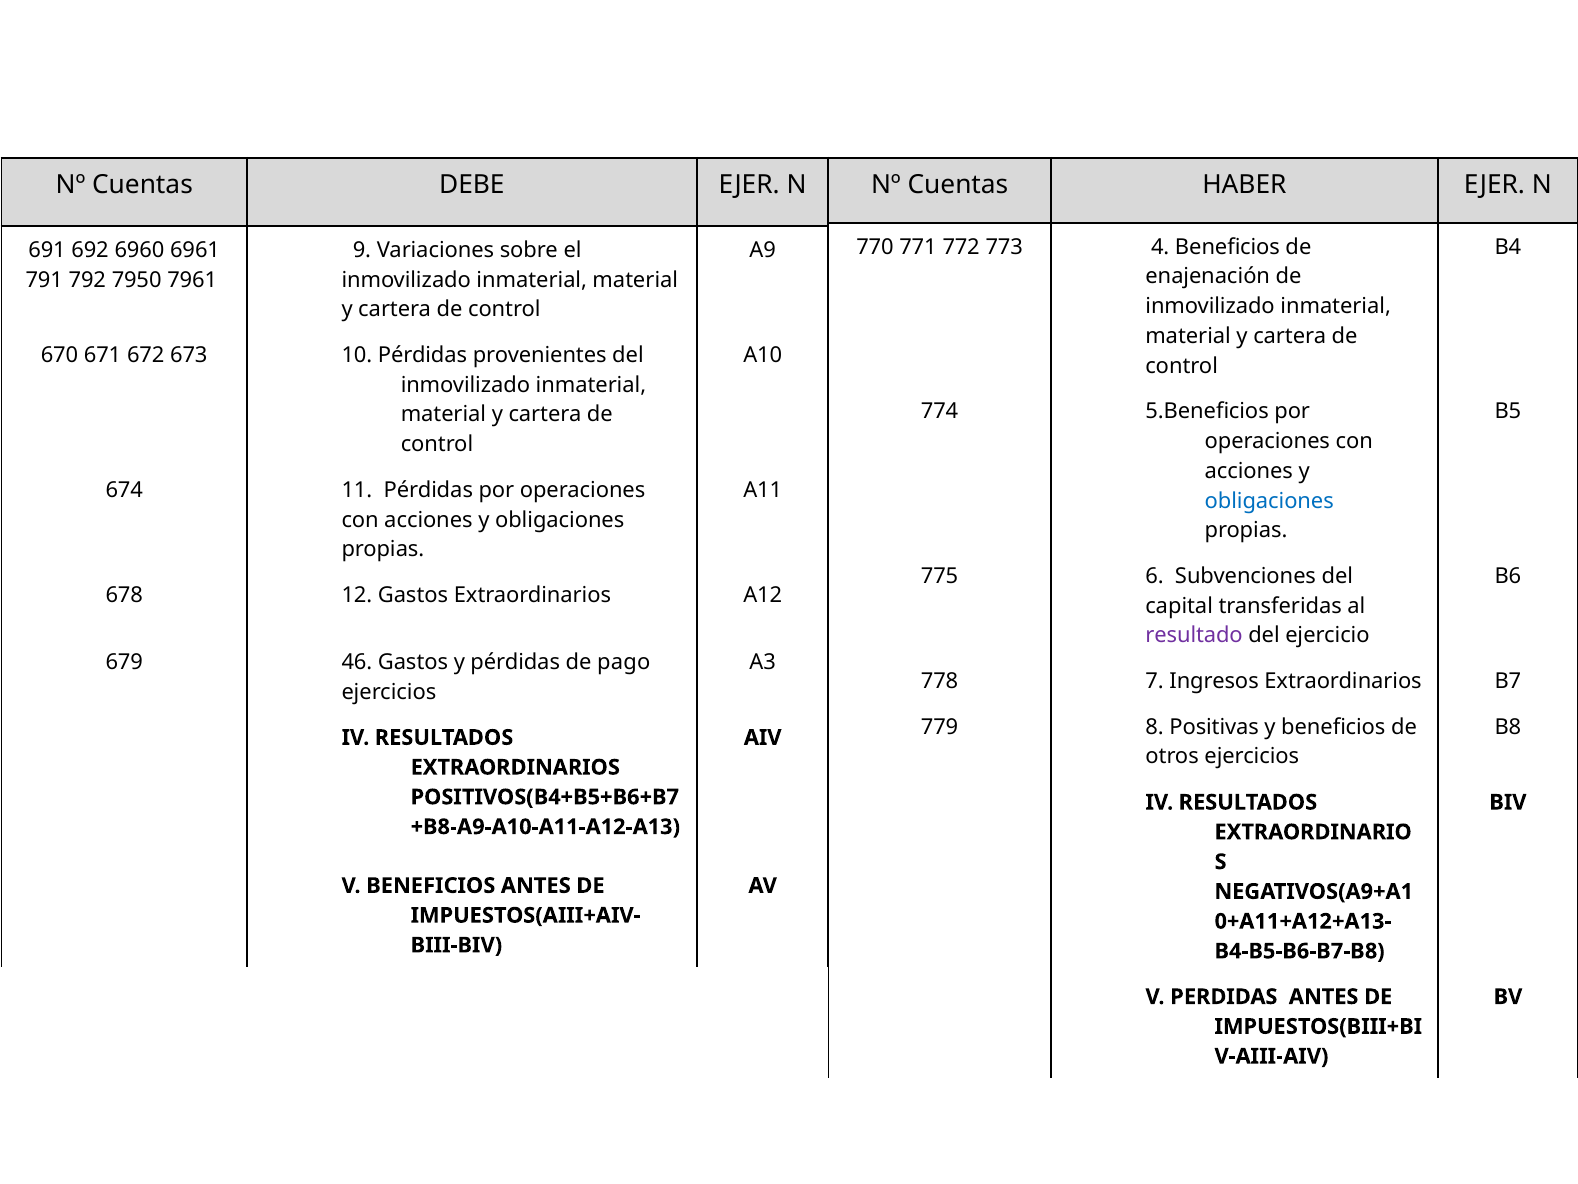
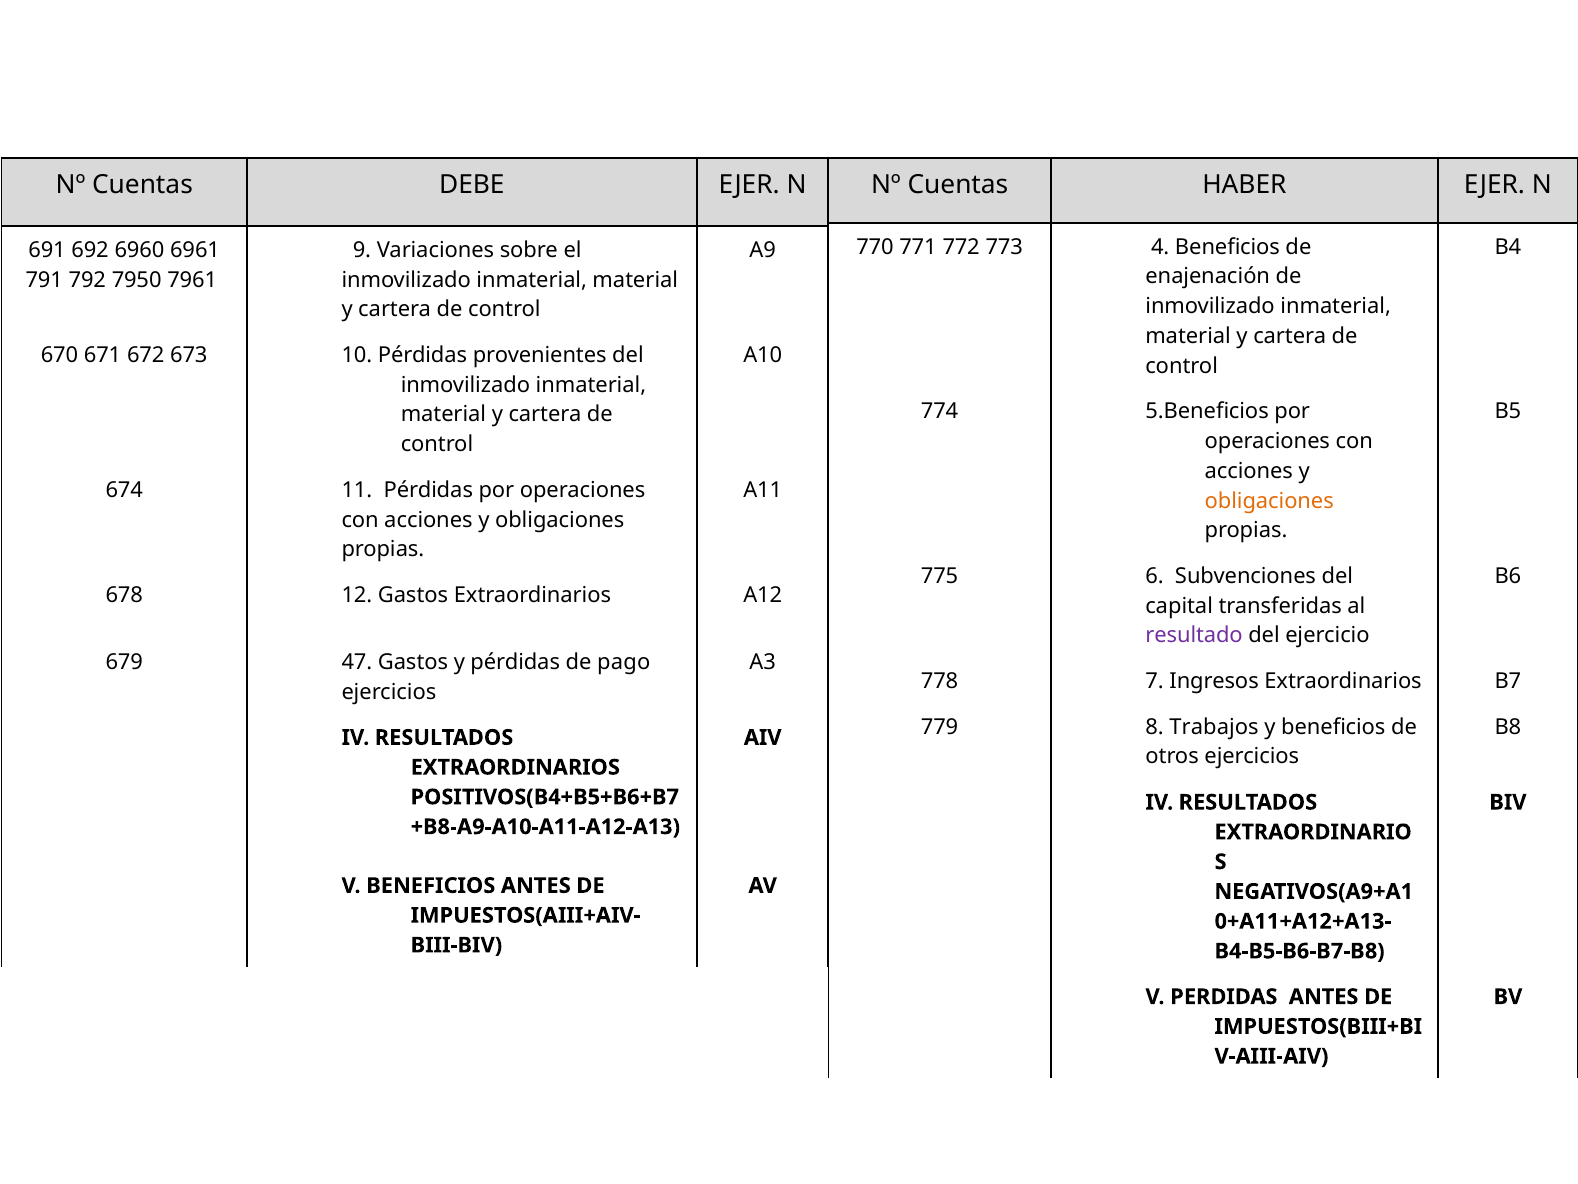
obligaciones at (1269, 501) colour: blue -> orange
46: 46 -> 47
Positivas: Positivas -> Trabajos
